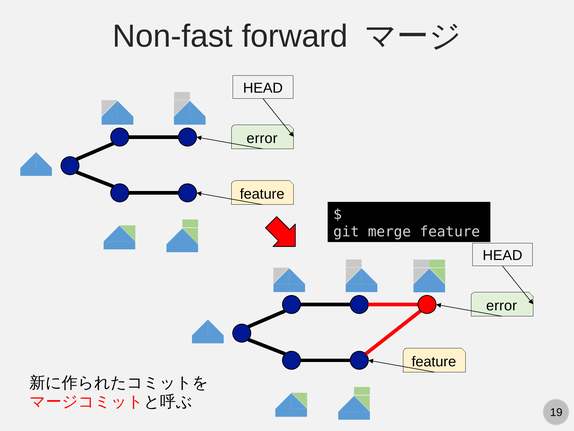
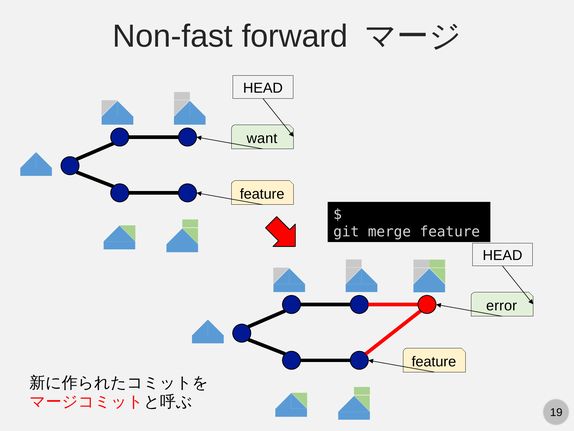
error at (262, 138): error -> want
